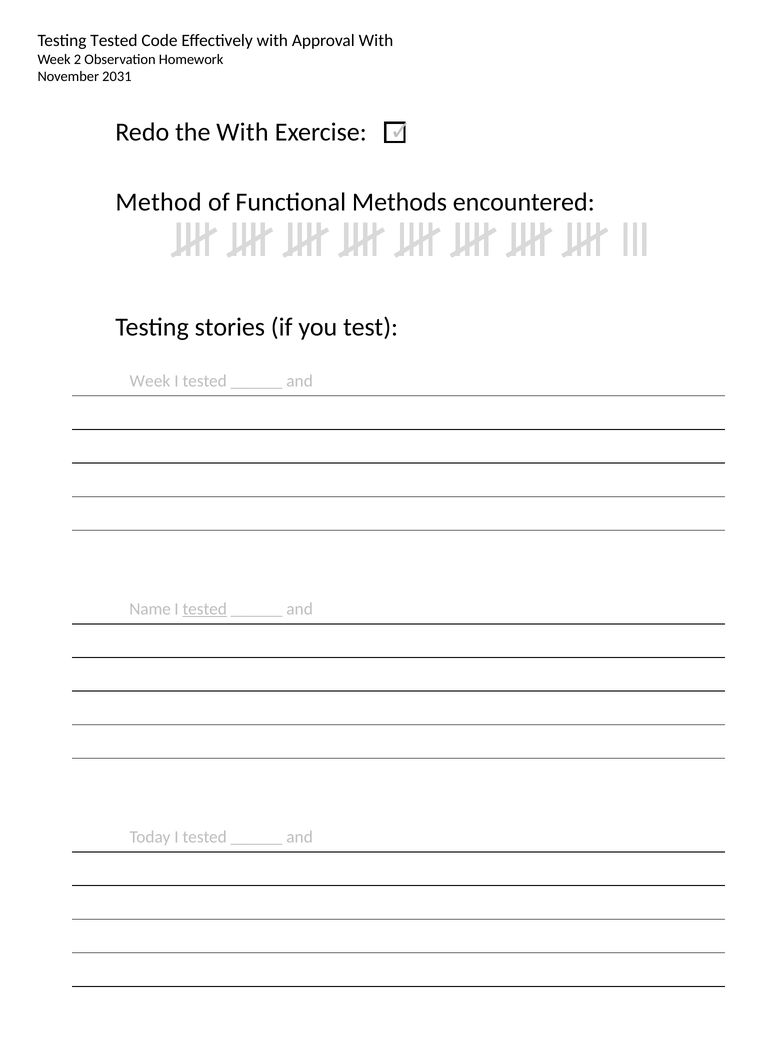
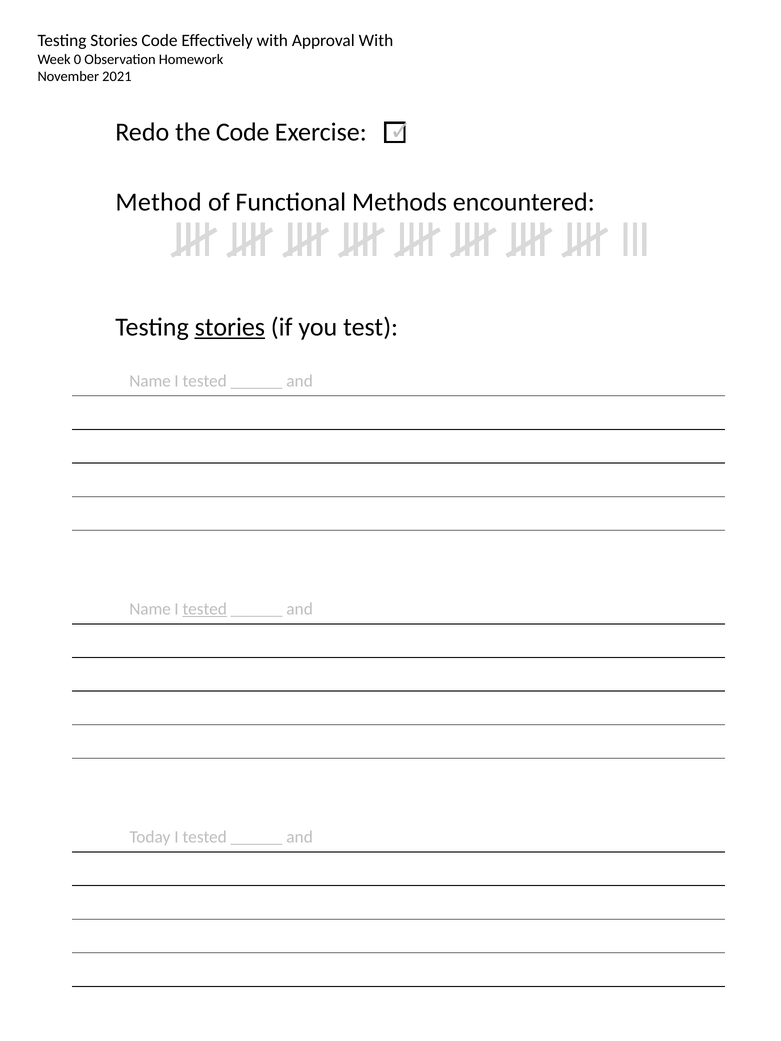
Tested at (114, 40): Tested -> Stories
2: 2 -> 0
2031: 2031 -> 2021
the With: With -> Code
stories at (230, 327) underline: none -> present
Week at (150, 381): Week -> Name
